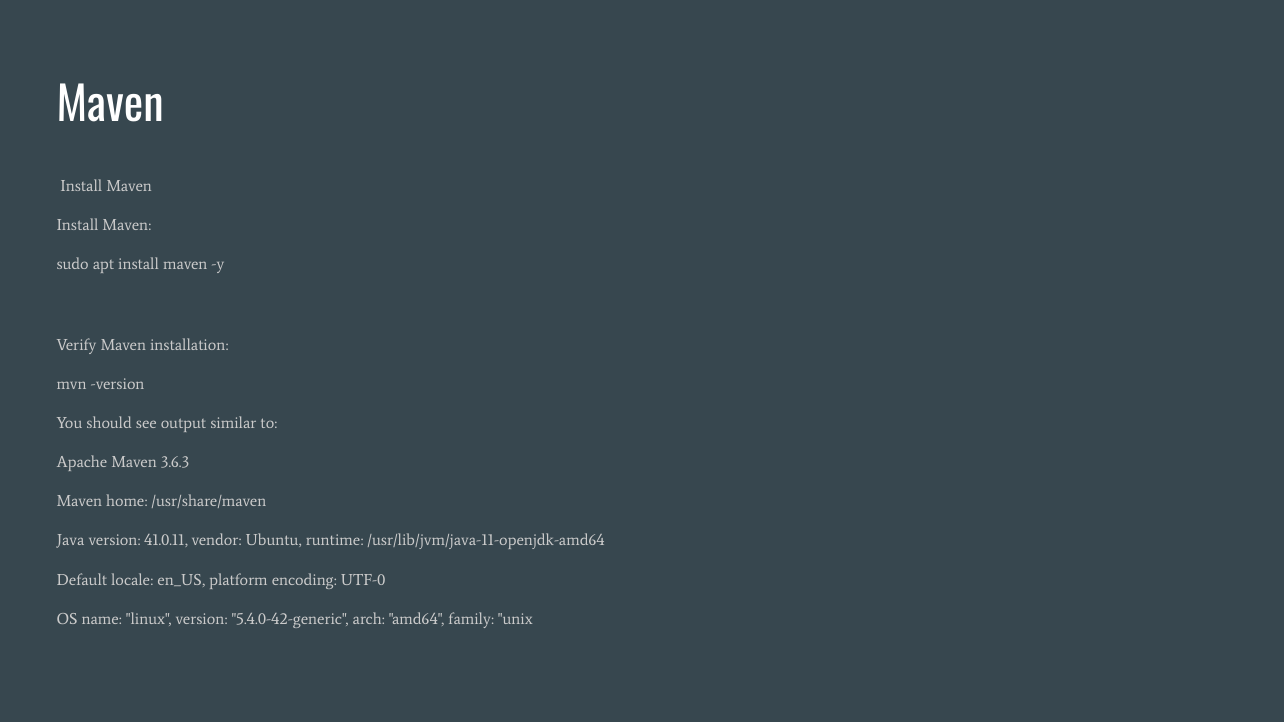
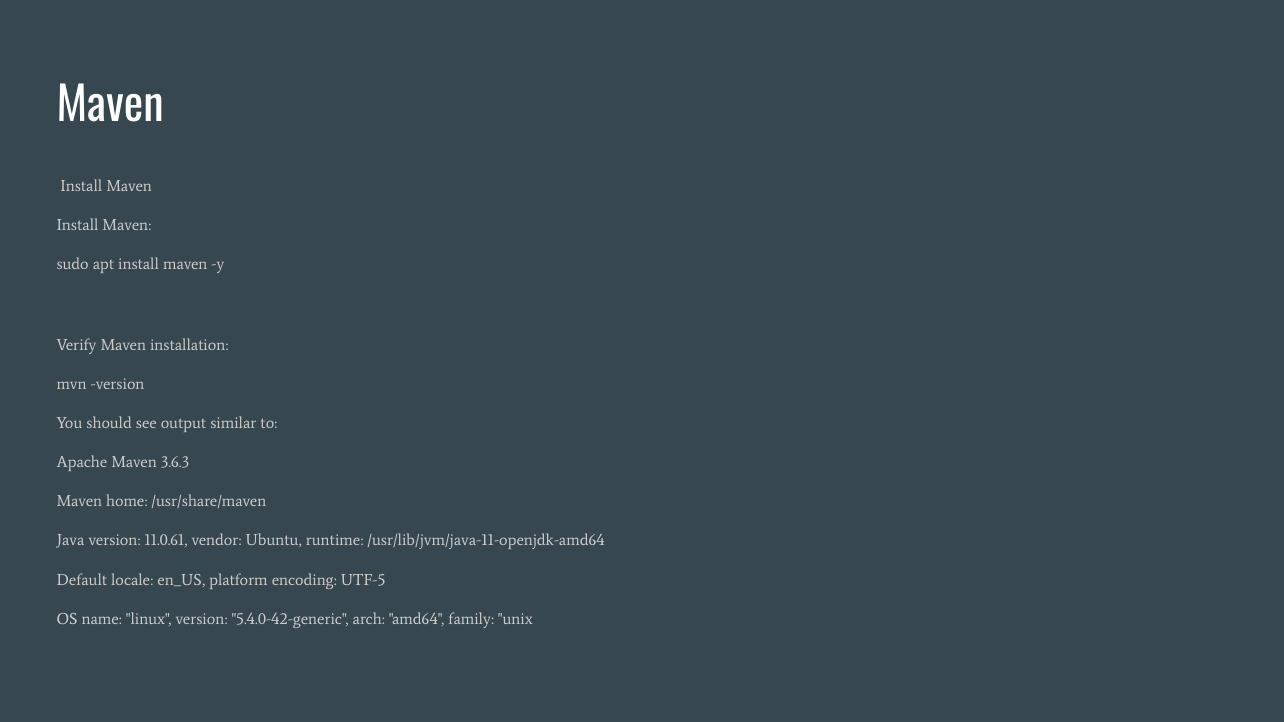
41.0.11: 41.0.11 -> 11.0.61
UTF-0: UTF-0 -> UTF-5
